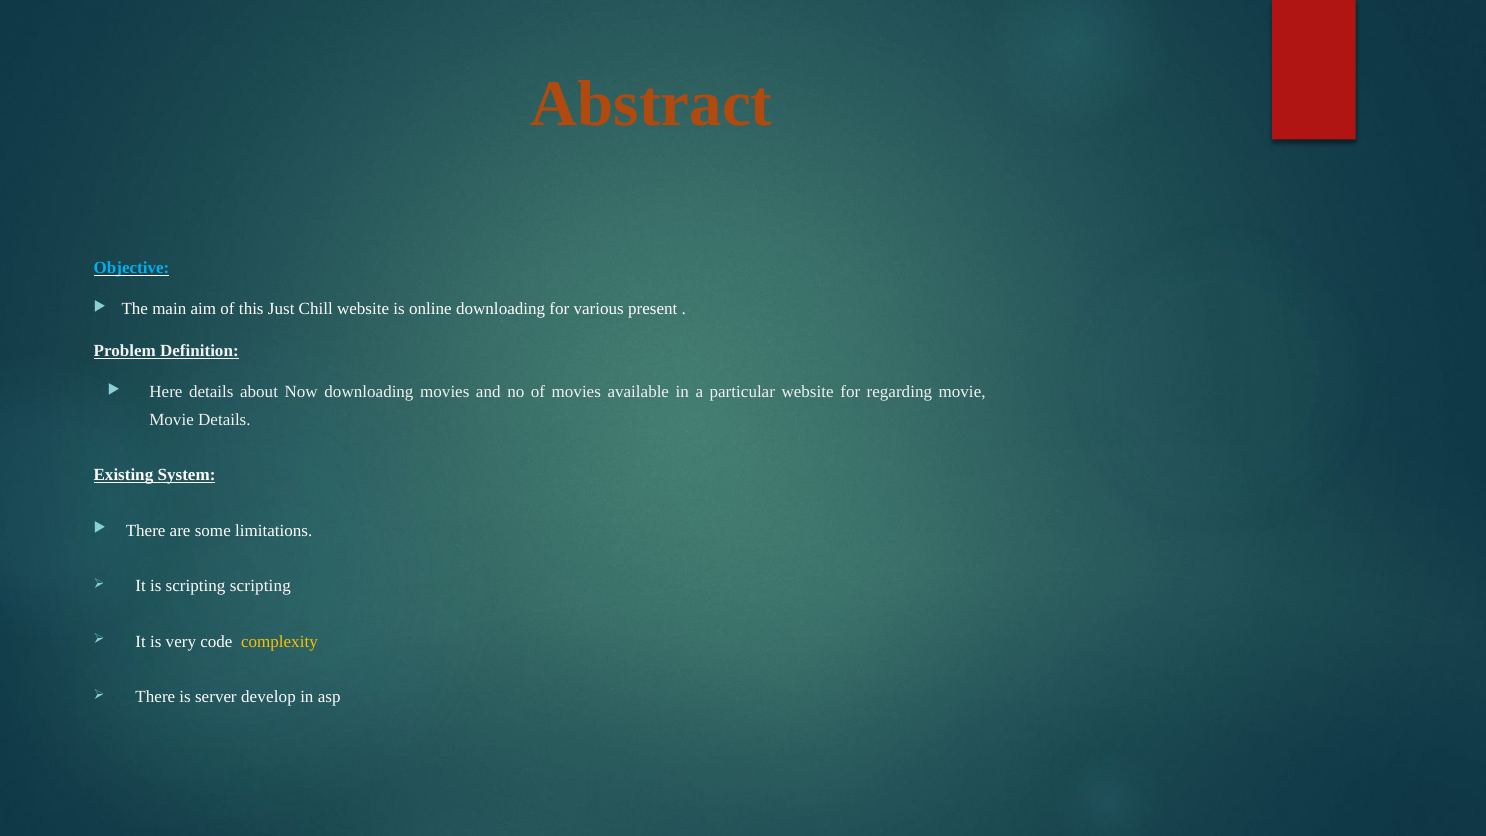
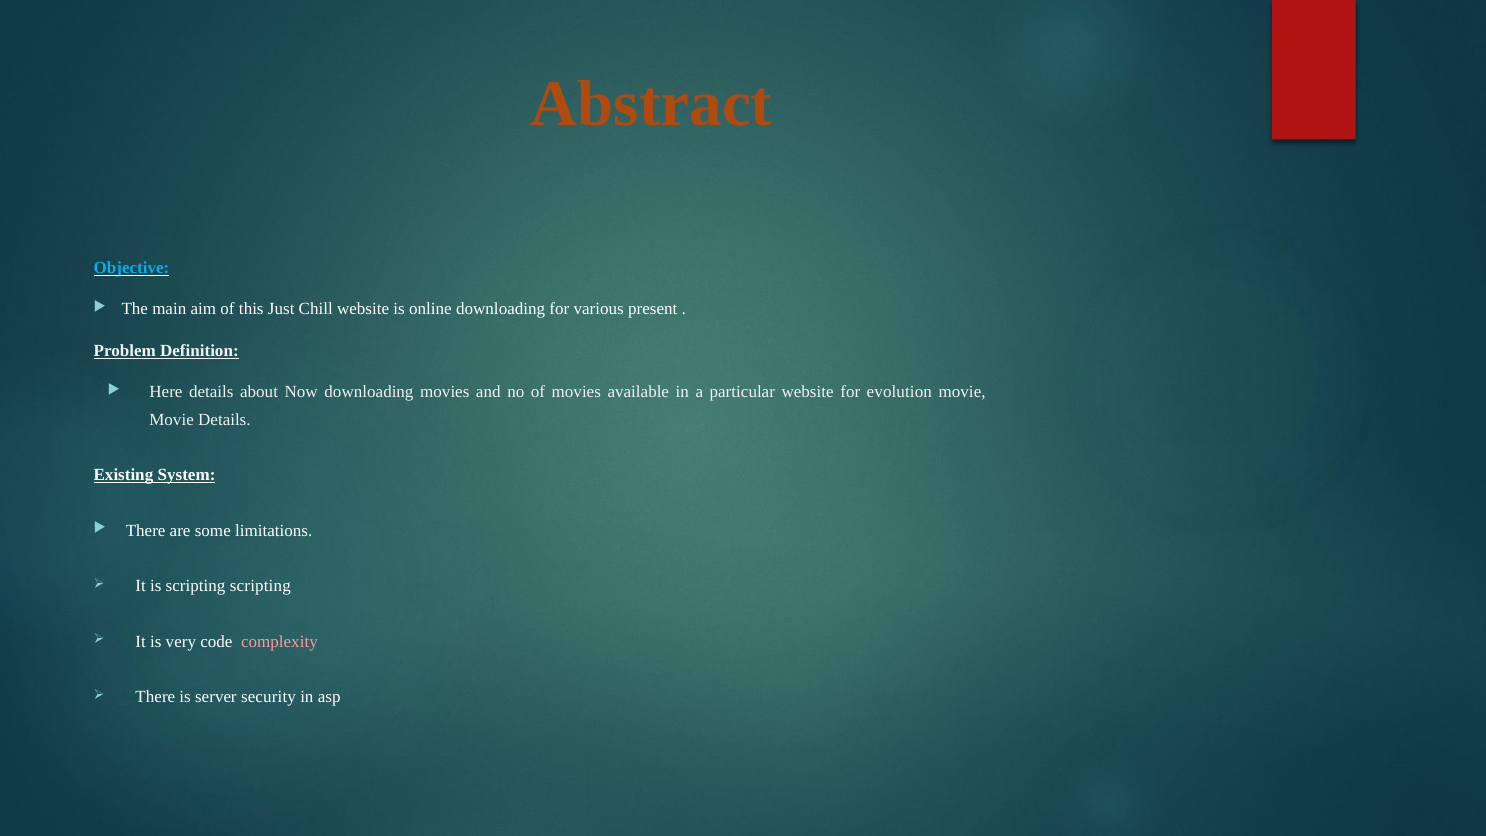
regarding: regarding -> evolution
complexity colour: yellow -> pink
develop: develop -> security
